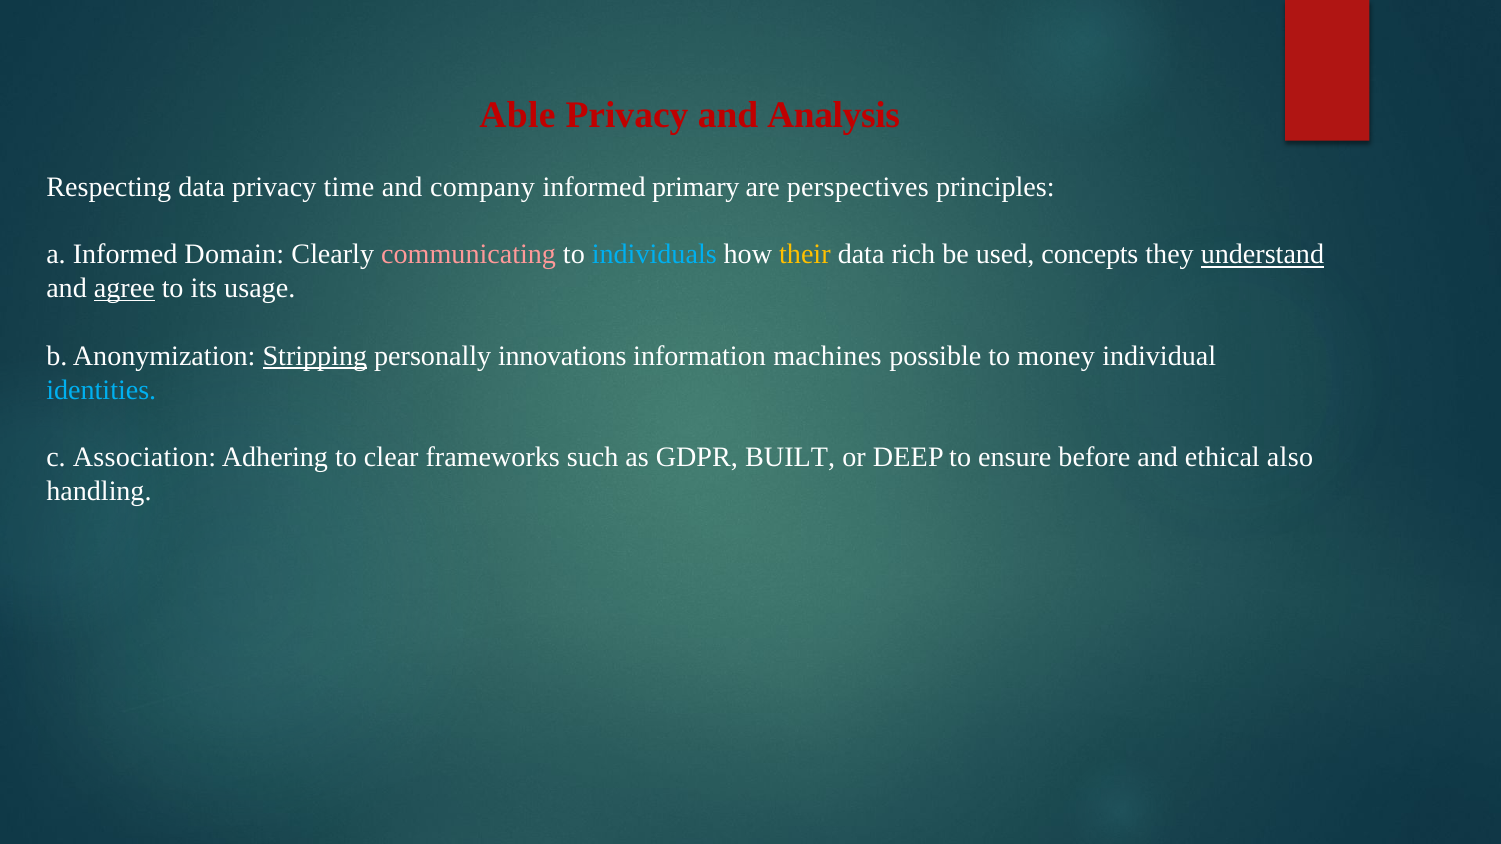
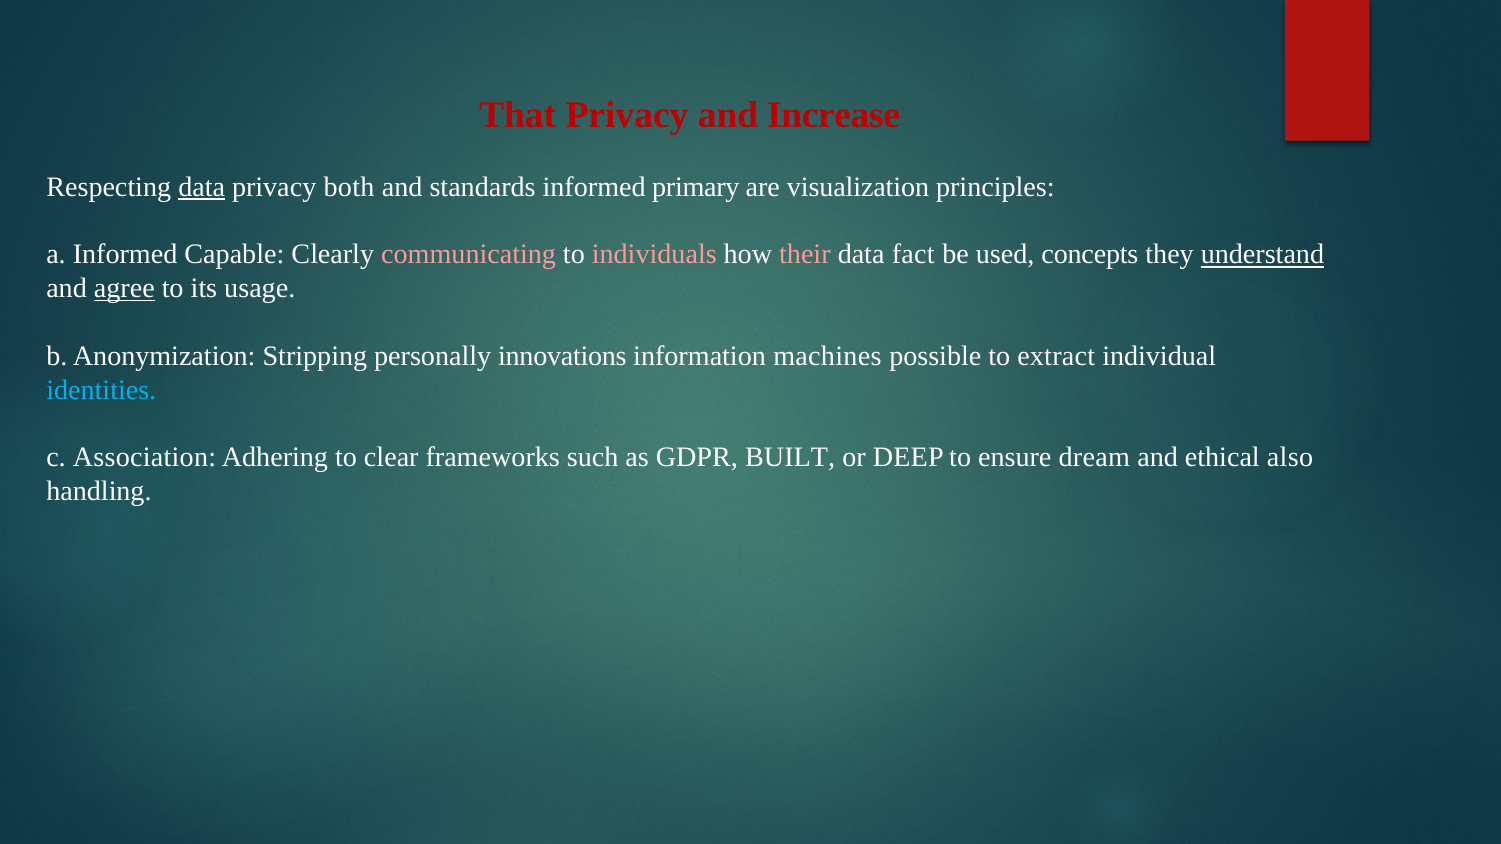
Able: Able -> That
Analysis: Analysis -> Increase
data at (202, 187) underline: none -> present
time: time -> both
company: company -> standards
perspectives: perspectives -> visualization
Domain: Domain -> Capable
individuals colour: light blue -> pink
their colour: yellow -> pink
rich: rich -> fact
Stripping underline: present -> none
money: money -> extract
before: before -> dream
